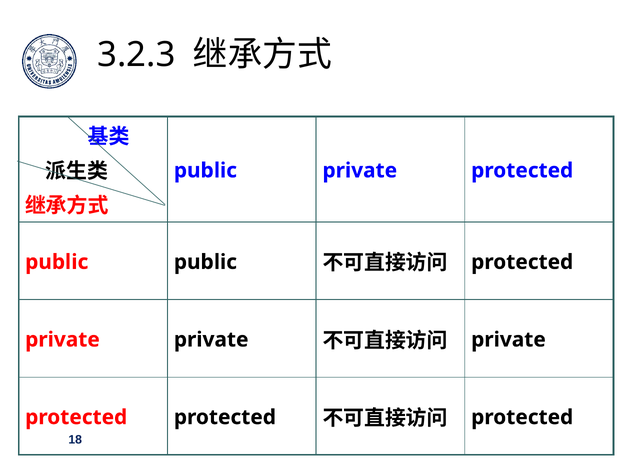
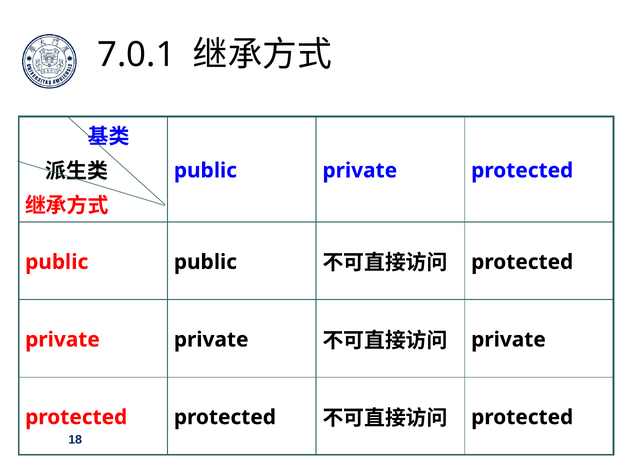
3.2.3: 3.2.3 -> 7.0.1
